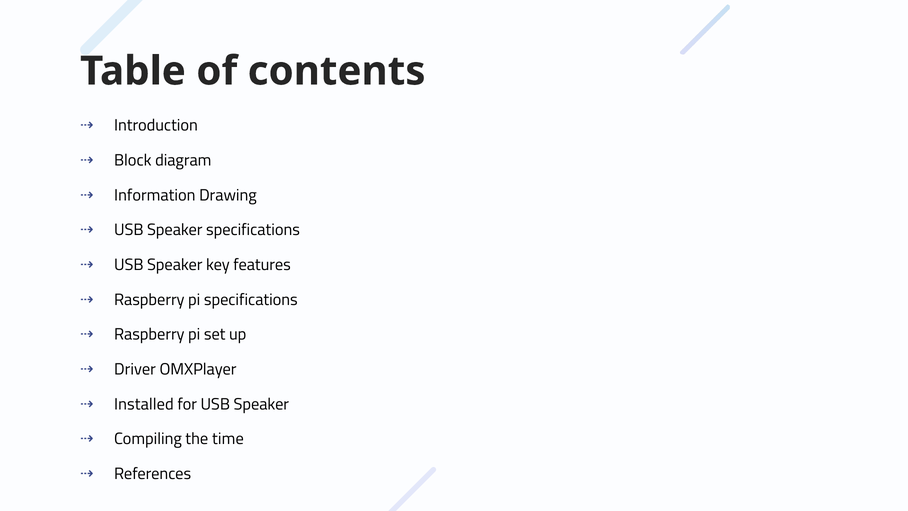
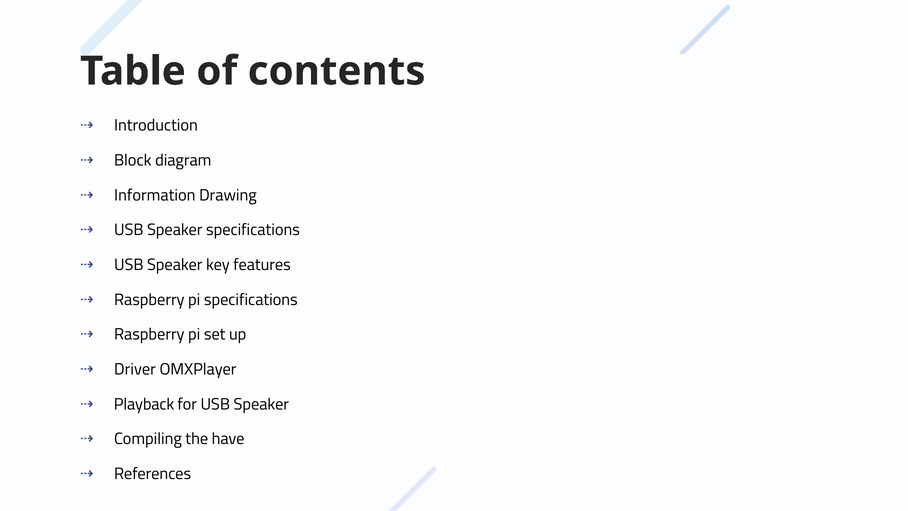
Installed: Installed -> Playback
time: time -> have
